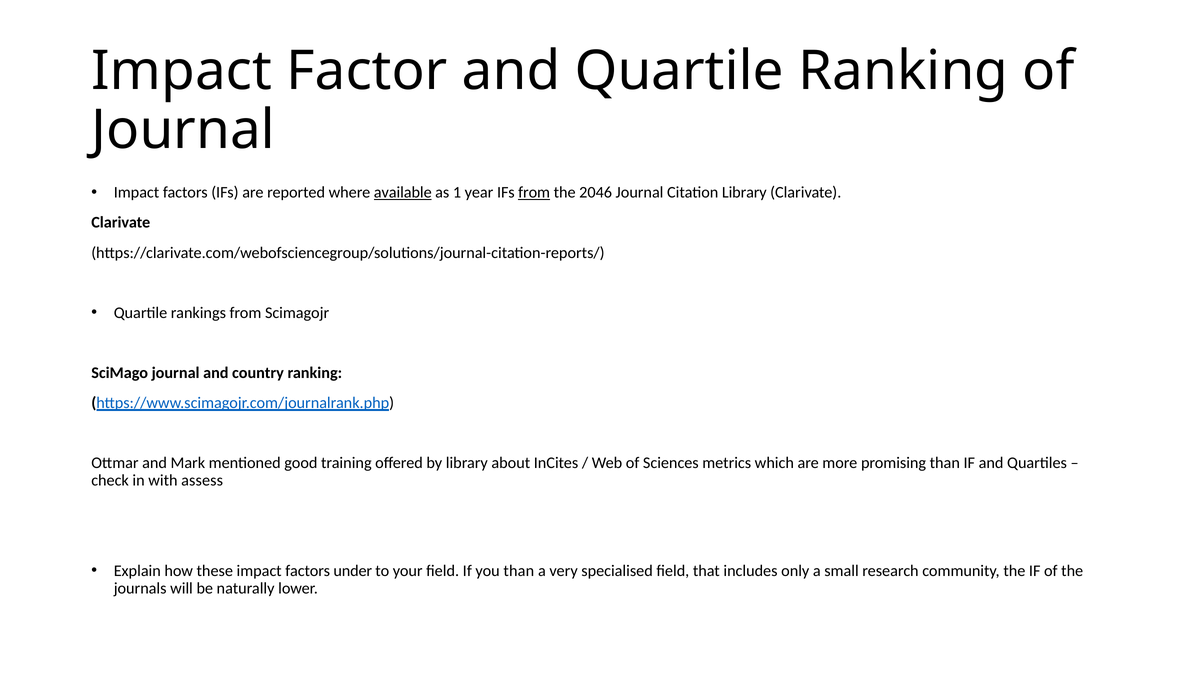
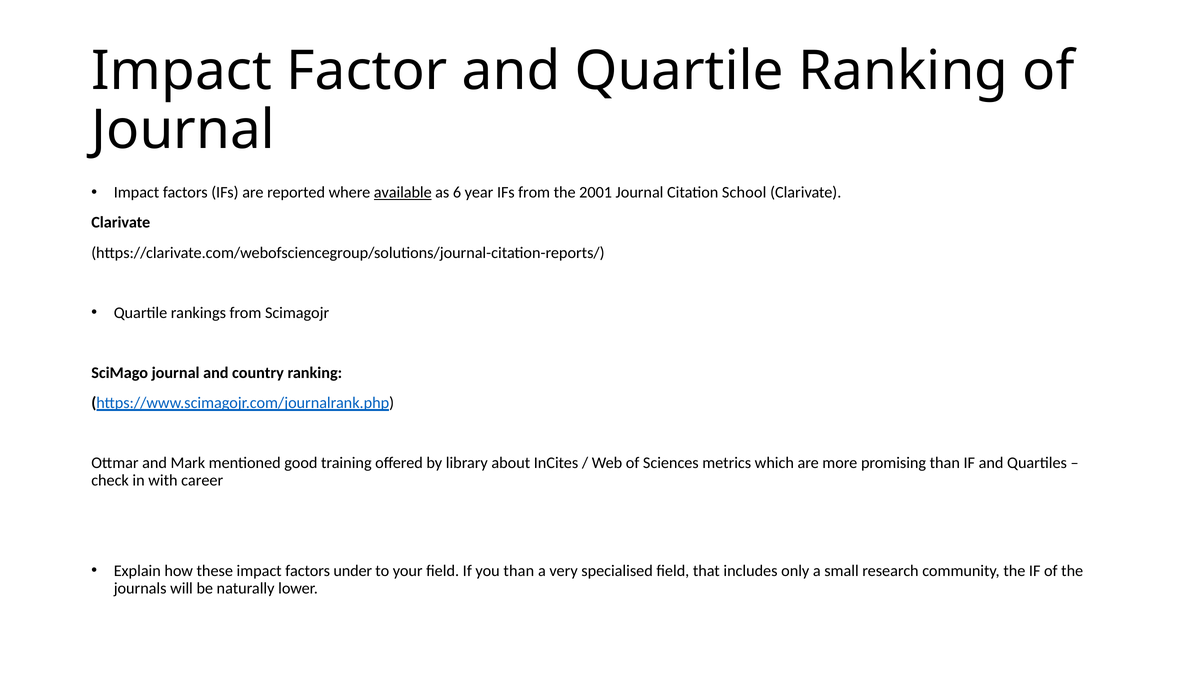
1: 1 -> 6
from at (534, 193) underline: present -> none
2046: 2046 -> 2001
Citation Library: Library -> School
assess: assess -> career
